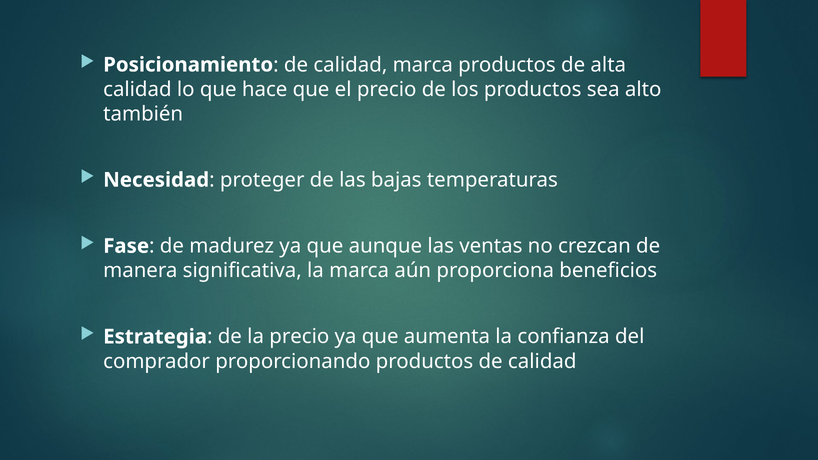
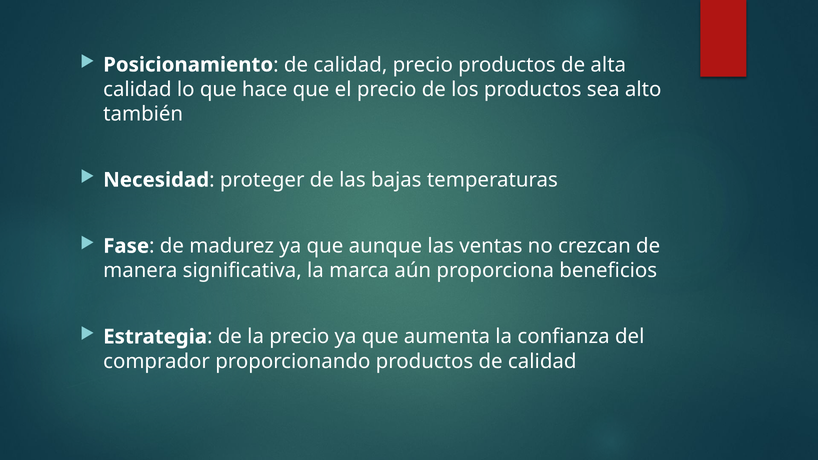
calidad marca: marca -> precio
